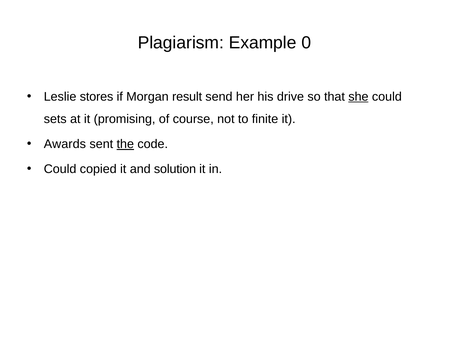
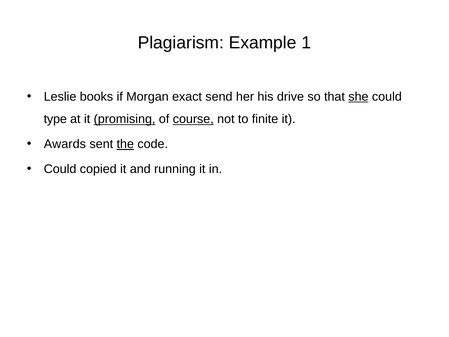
0: 0 -> 1
stores: stores -> books
result: result -> exact
sets: sets -> type
promising underline: none -> present
course underline: none -> present
solution: solution -> running
